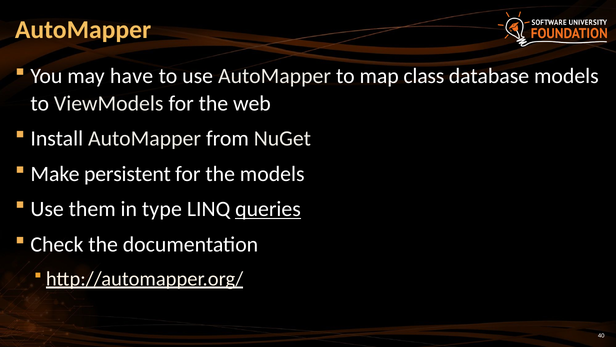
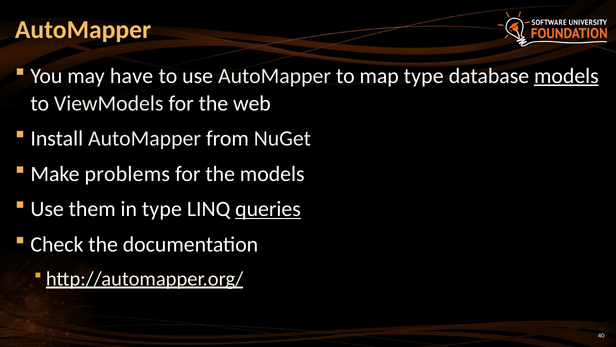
map class: class -> type
models at (566, 76) underline: none -> present
persistent: persistent -> problems
